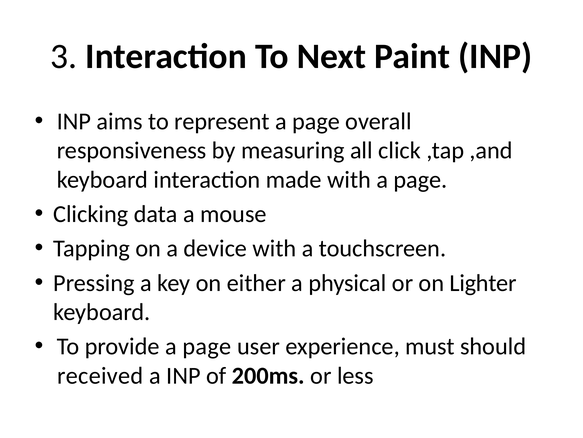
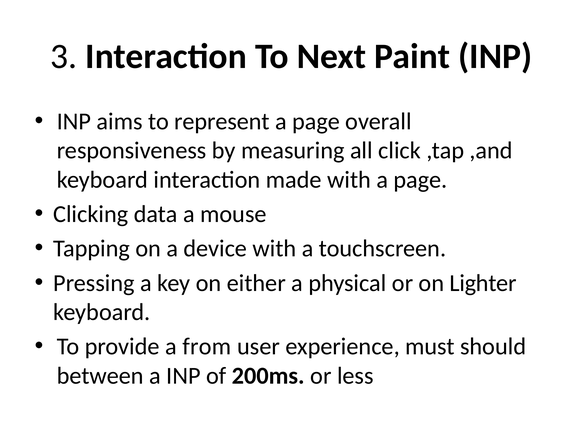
provide a page: page -> from
received: received -> between
